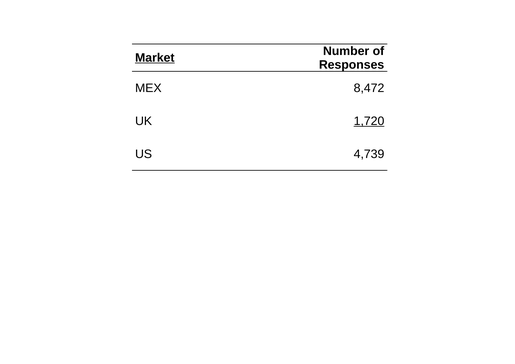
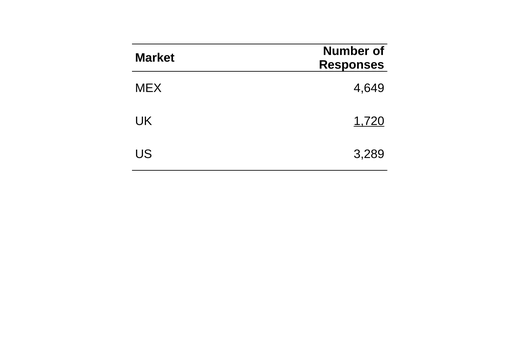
Market underline: present -> none
8,472: 8,472 -> 4,649
4,739: 4,739 -> 3,289
